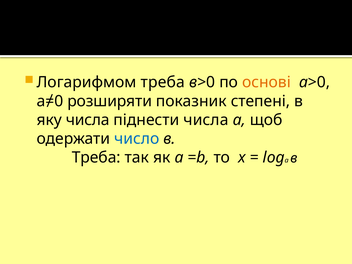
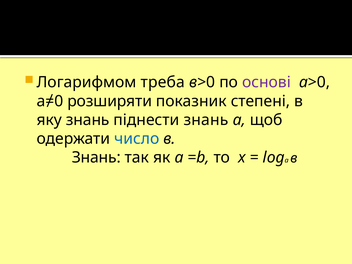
основі colour: orange -> purple
яку числа: числа -> знань
піднести числа: числа -> знань
Треба at (96, 157): Треба -> Знань
